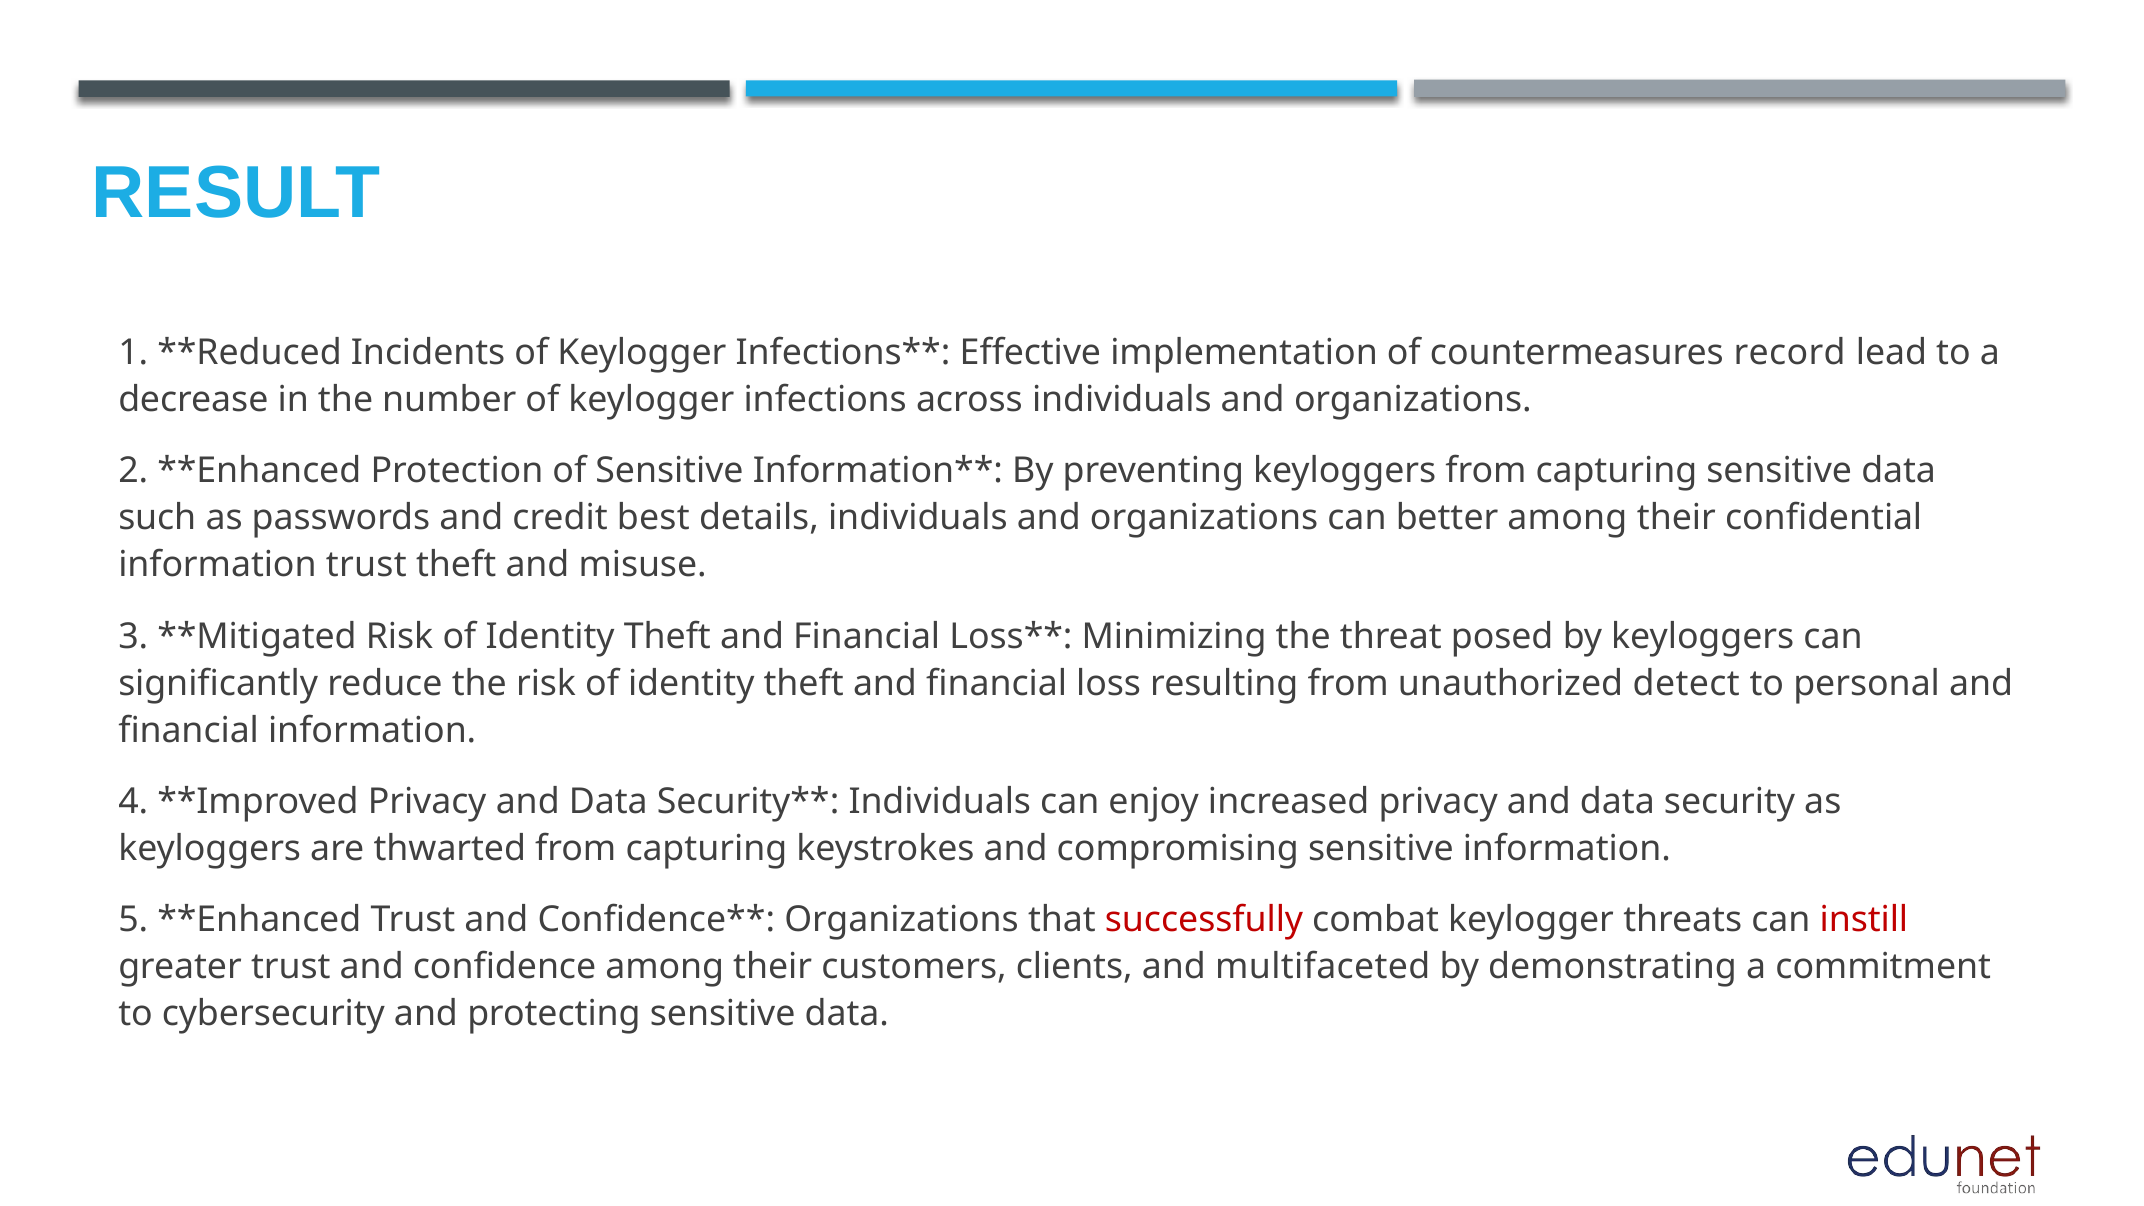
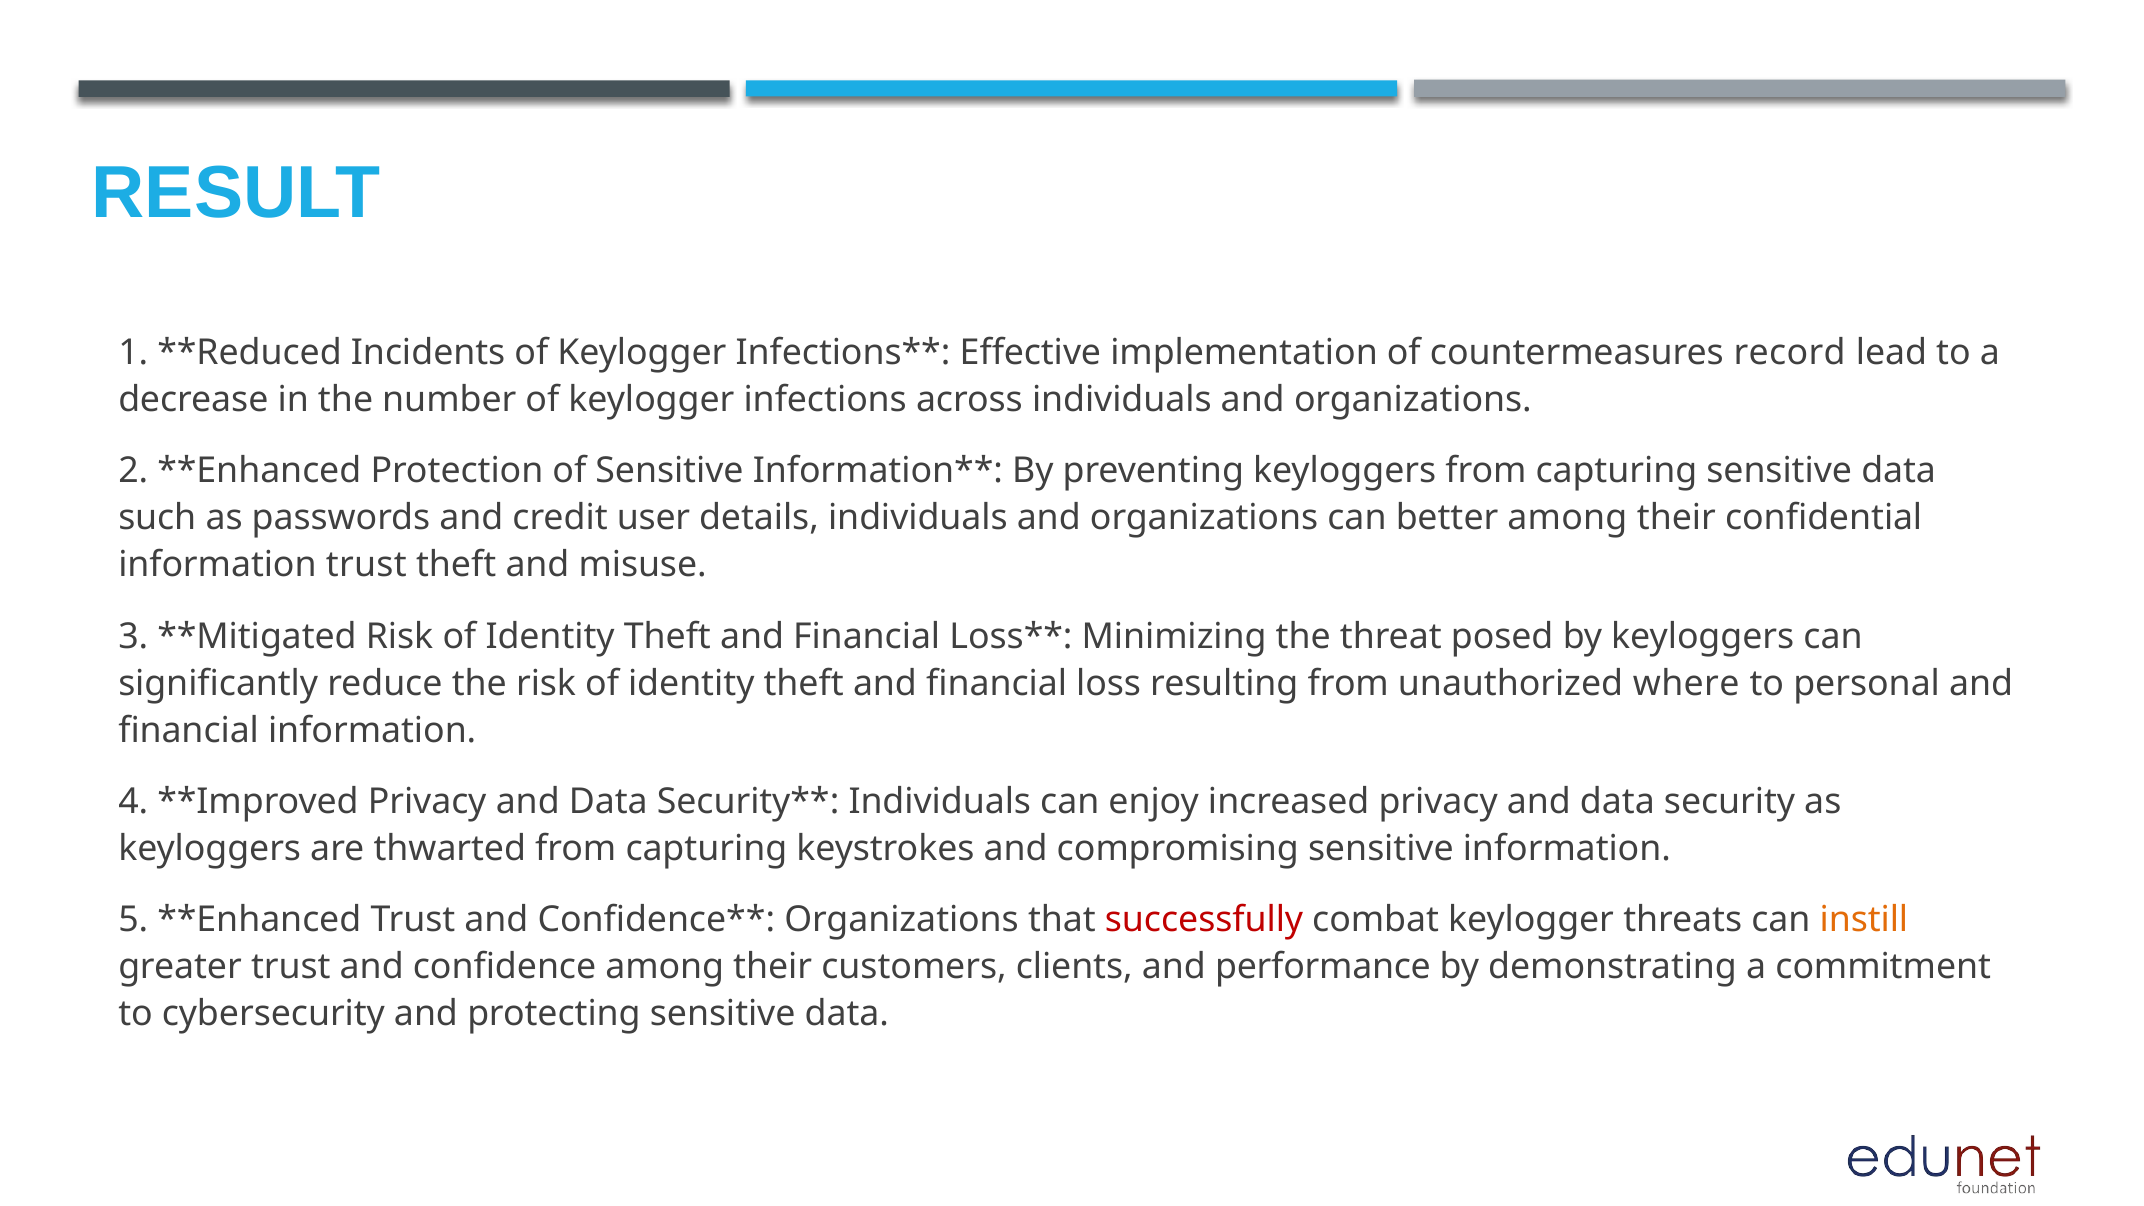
best: best -> user
detect: detect -> where
instill colour: red -> orange
multifaceted: multifaceted -> performance
